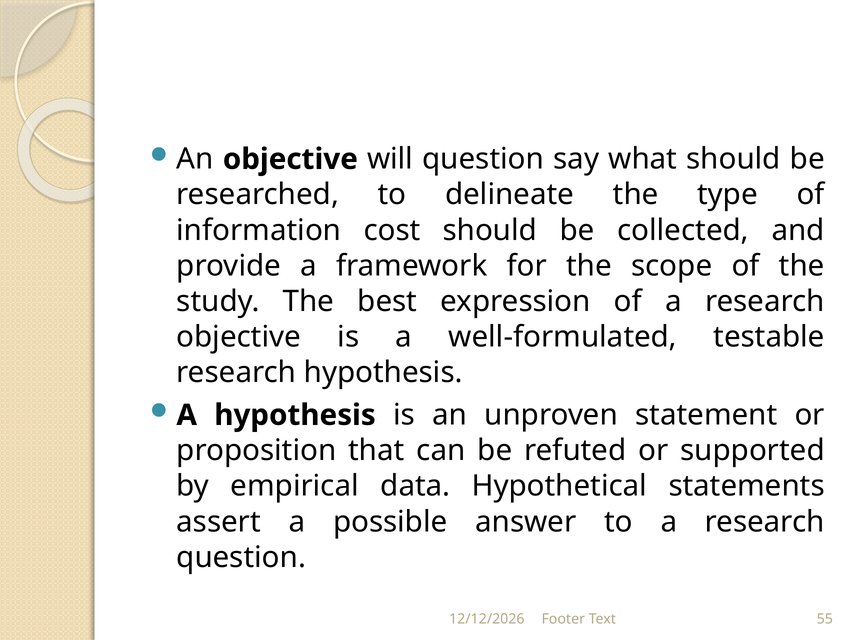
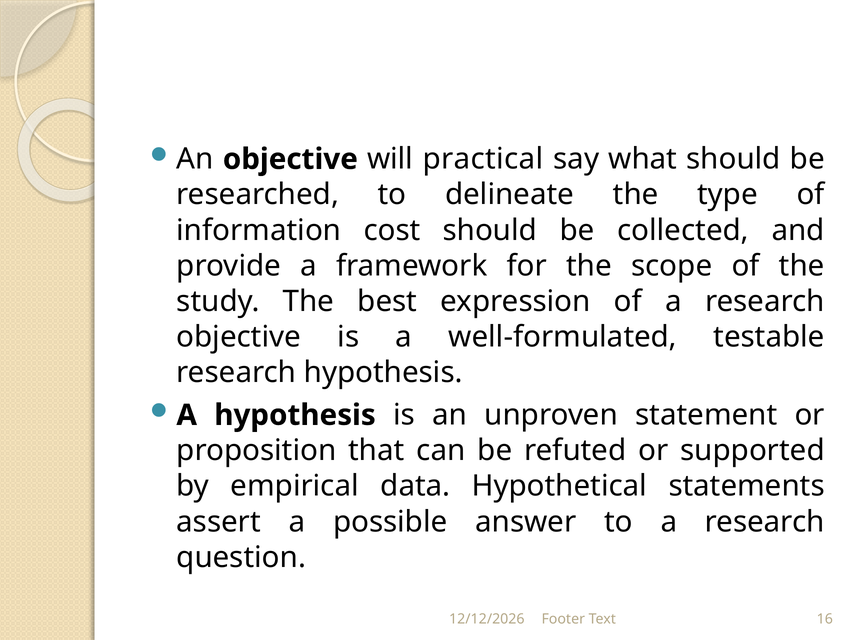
will question: question -> practical
55: 55 -> 16
